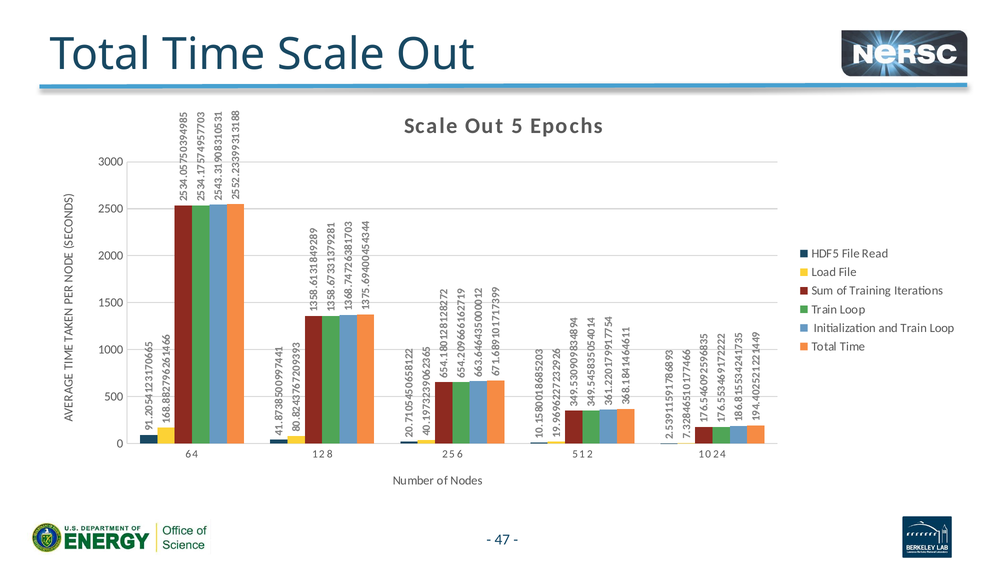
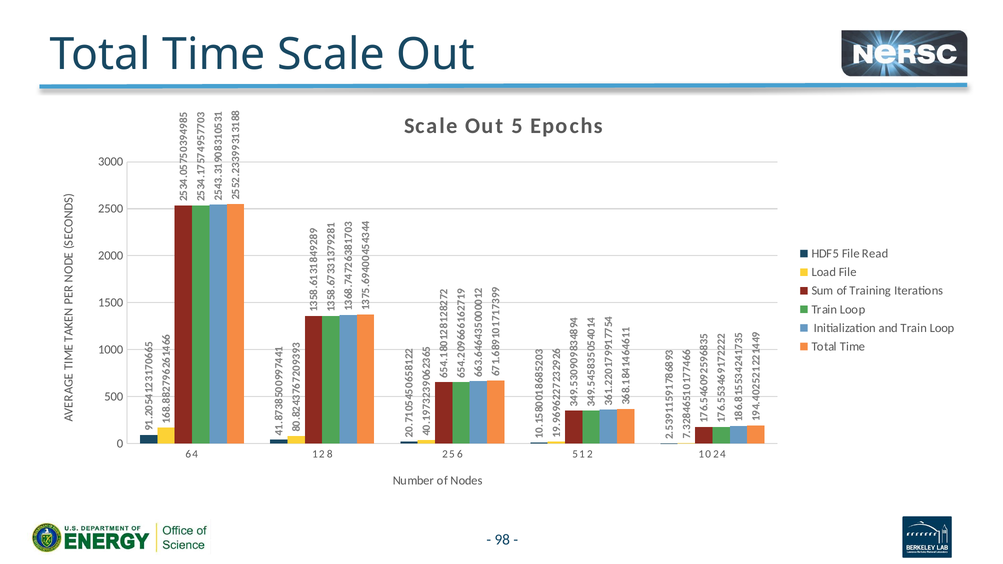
47: 47 -> 98
